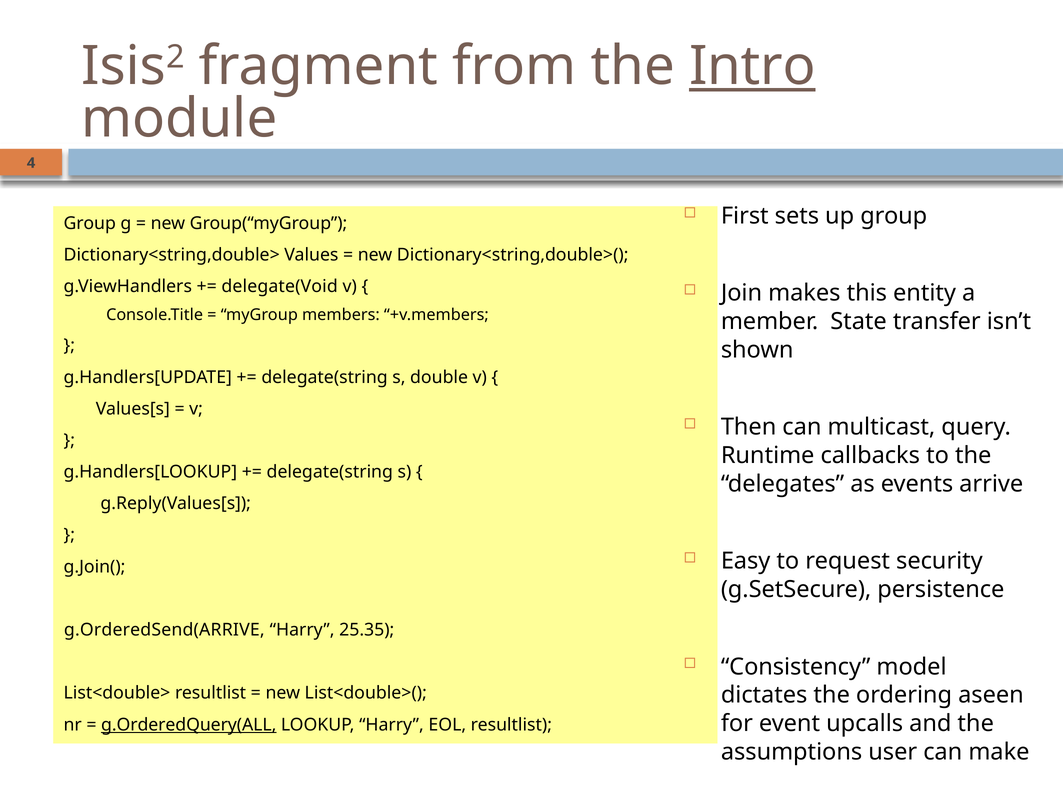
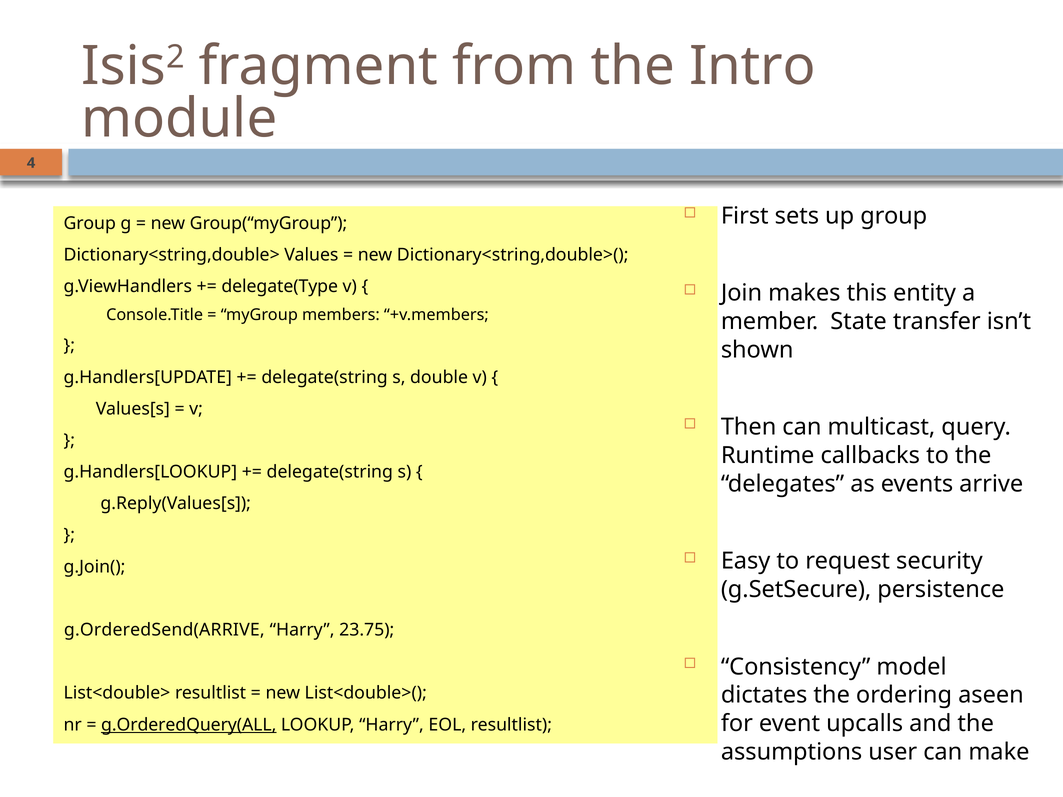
Intro underline: present -> none
delegate(Void: delegate(Void -> delegate(Type
25.35: 25.35 -> 23.75
